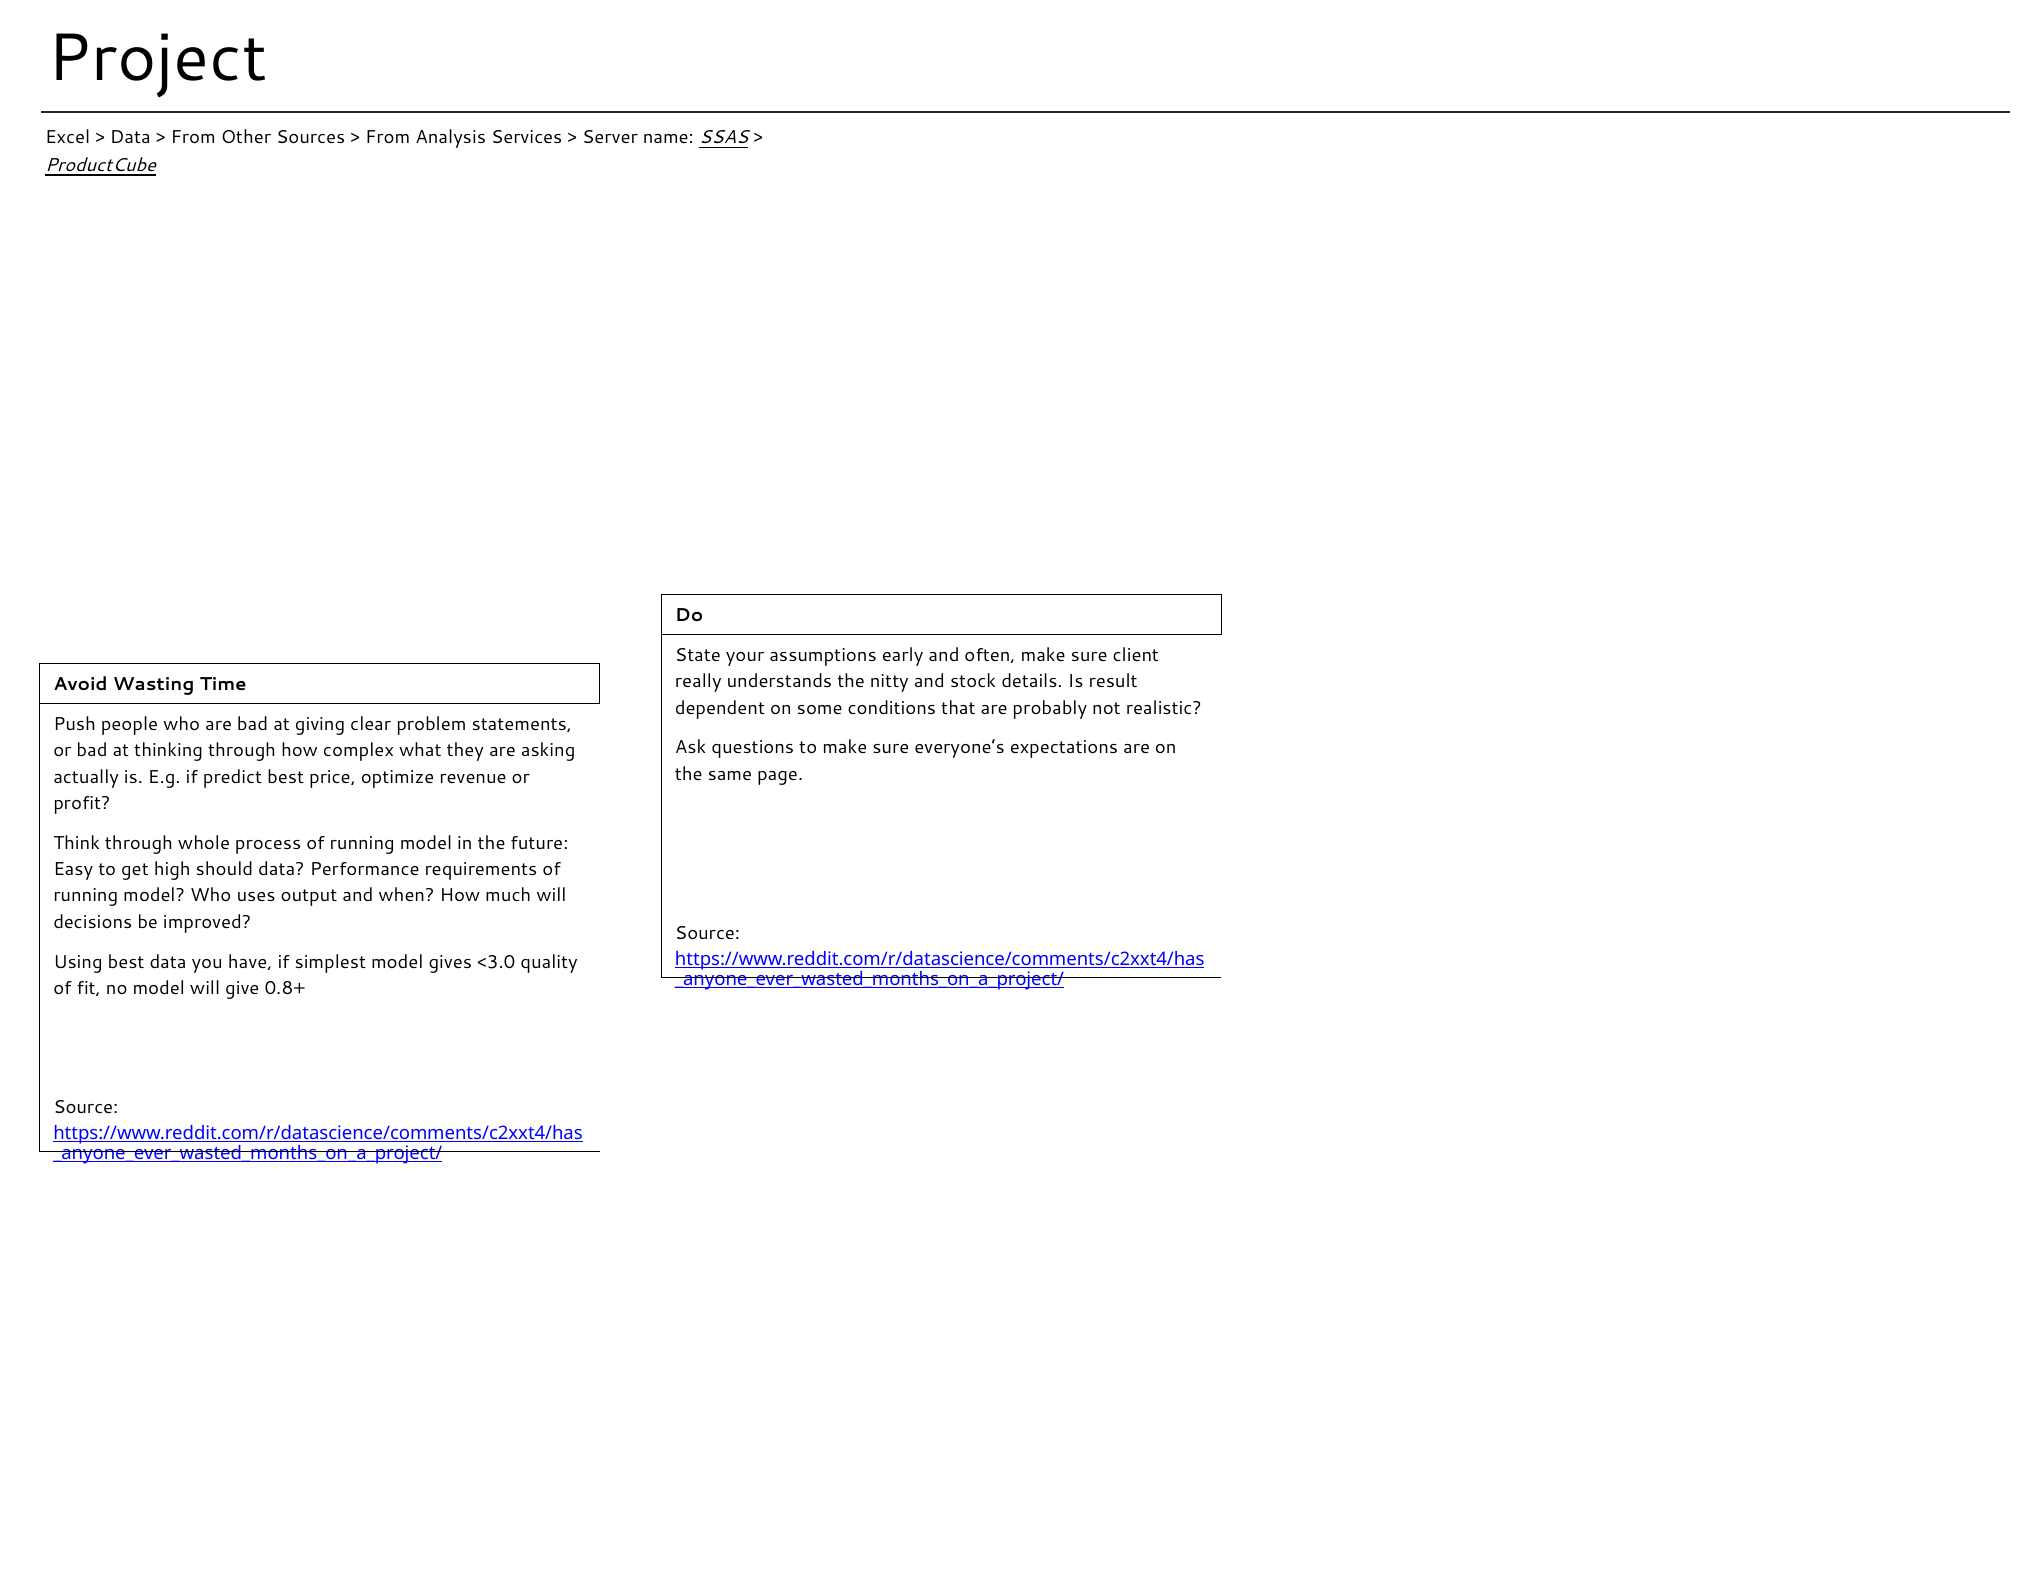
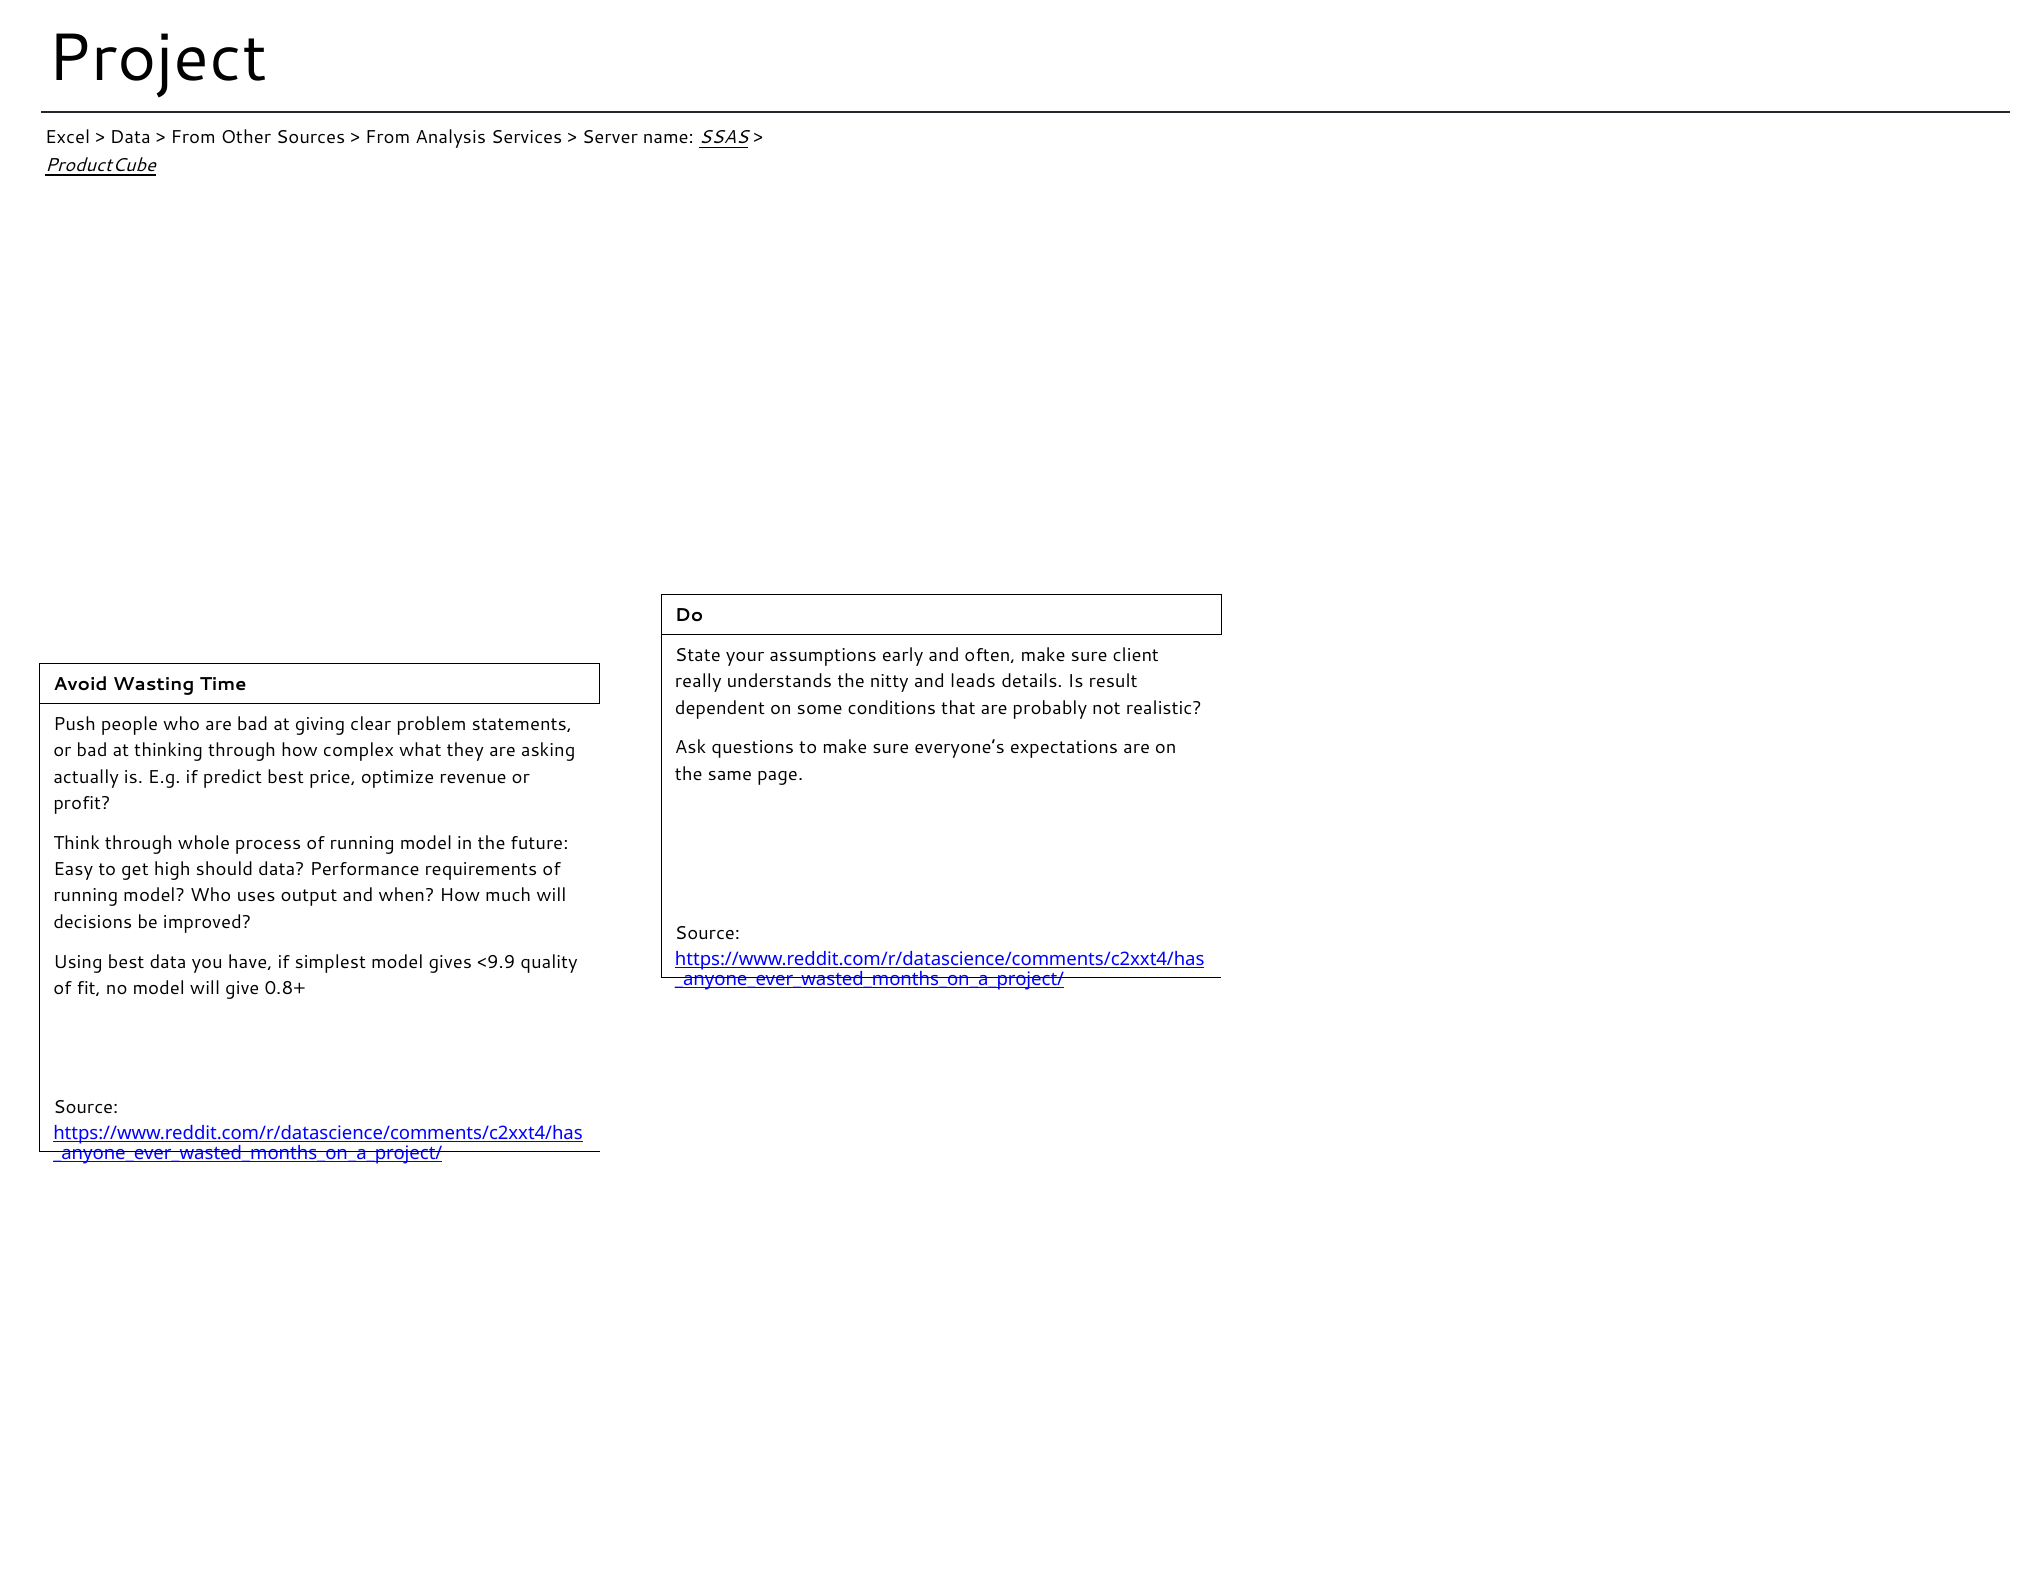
stock: stock -> leads
<3.0: <3.0 -> <9.9
